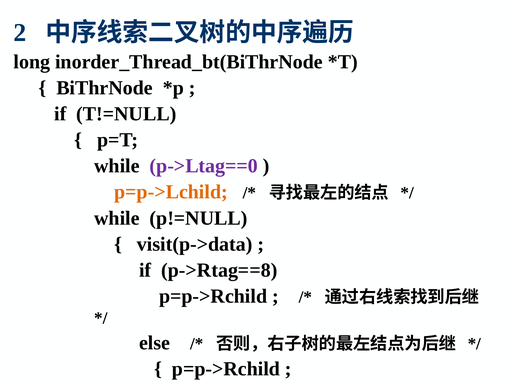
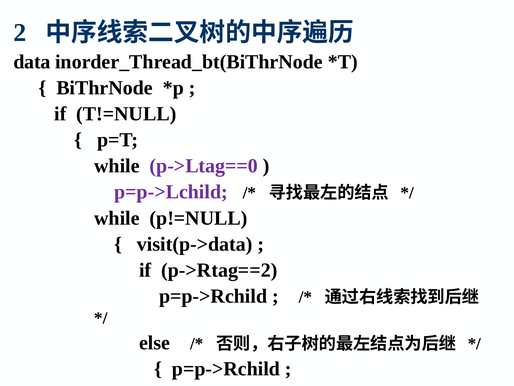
long: long -> data
p=p->Lchild colour: orange -> purple
p->Rtag==8: p->Rtag==8 -> p->Rtag==2
